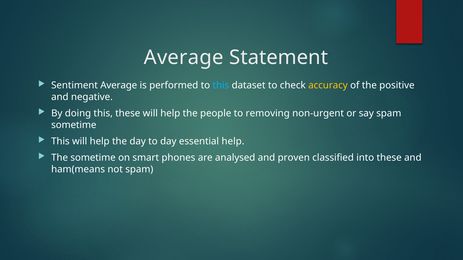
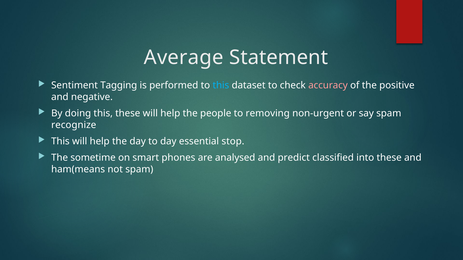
Sentiment Average: Average -> Tagging
accuracy colour: yellow -> pink
sometime at (74, 125): sometime -> recognize
essential help: help -> stop
proven: proven -> predict
